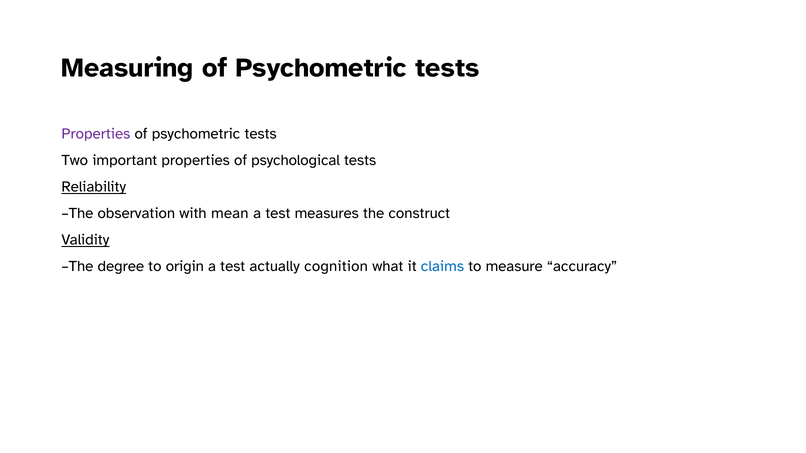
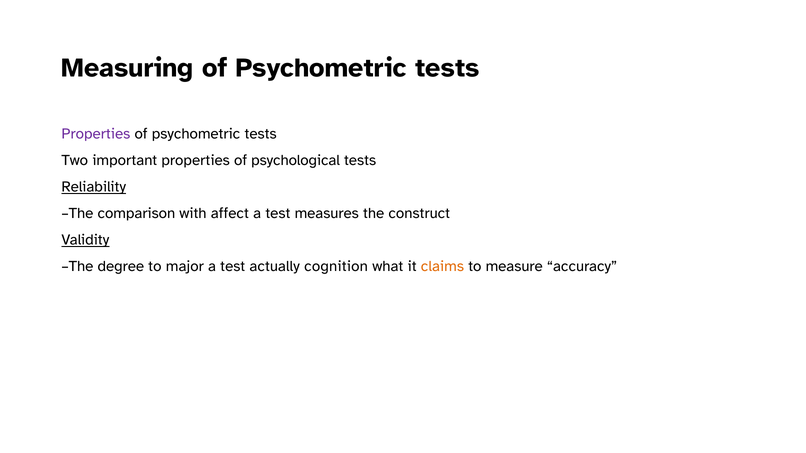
observation: observation -> comparison
mean: mean -> affect
origin: origin -> major
claims colour: blue -> orange
